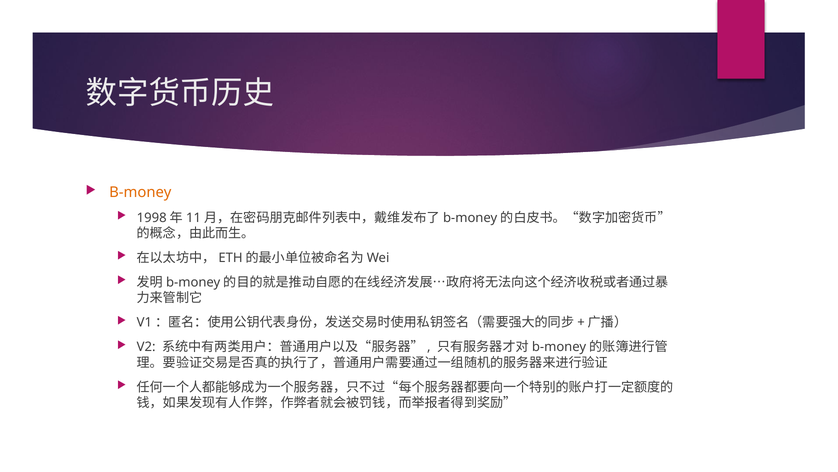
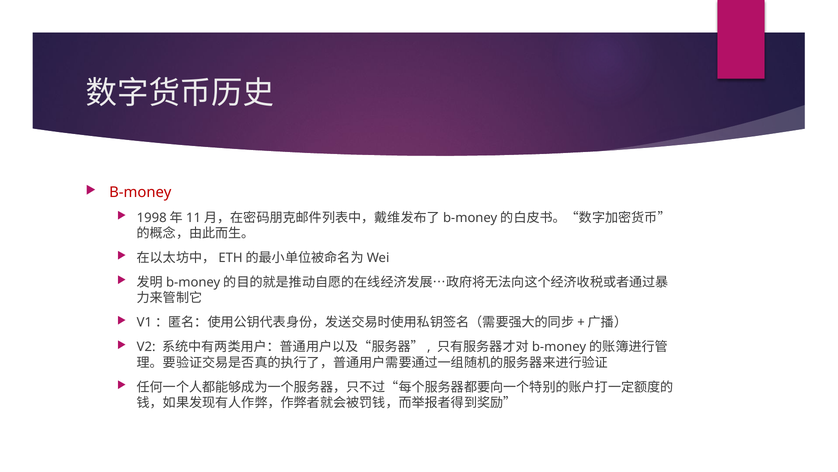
B-money colour: orange -> red
